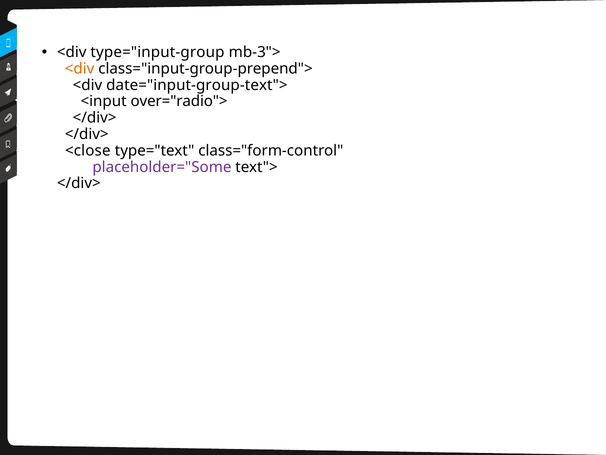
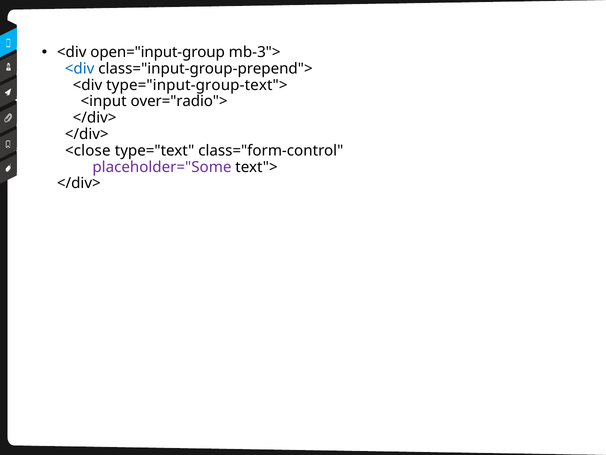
type="input-group: type="input-group -> open="input-group
<div at (80, 69) colour: orange -> blue
date="input-group-text">: date="input-group-text"> -> type="input-group-text">
